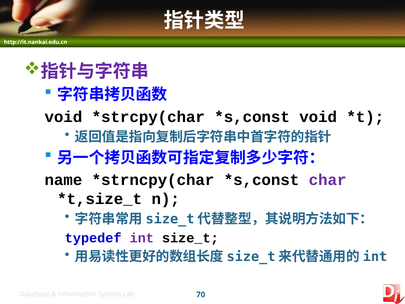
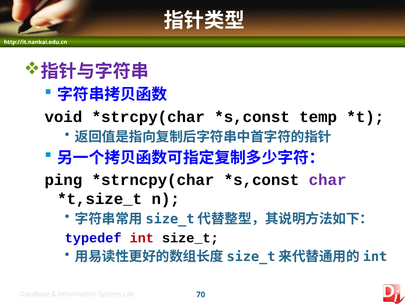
void at (318, 117): void -> temp
name: name -> ping
int colour: purple -> red
